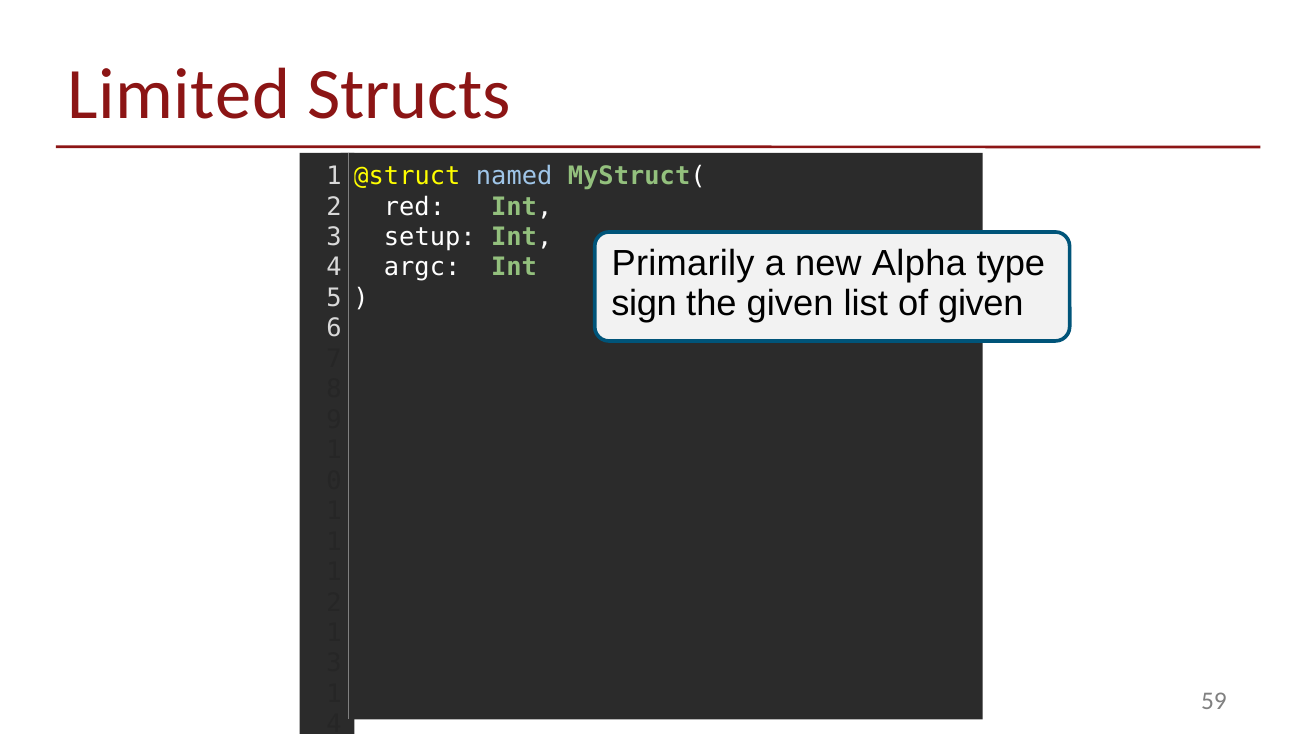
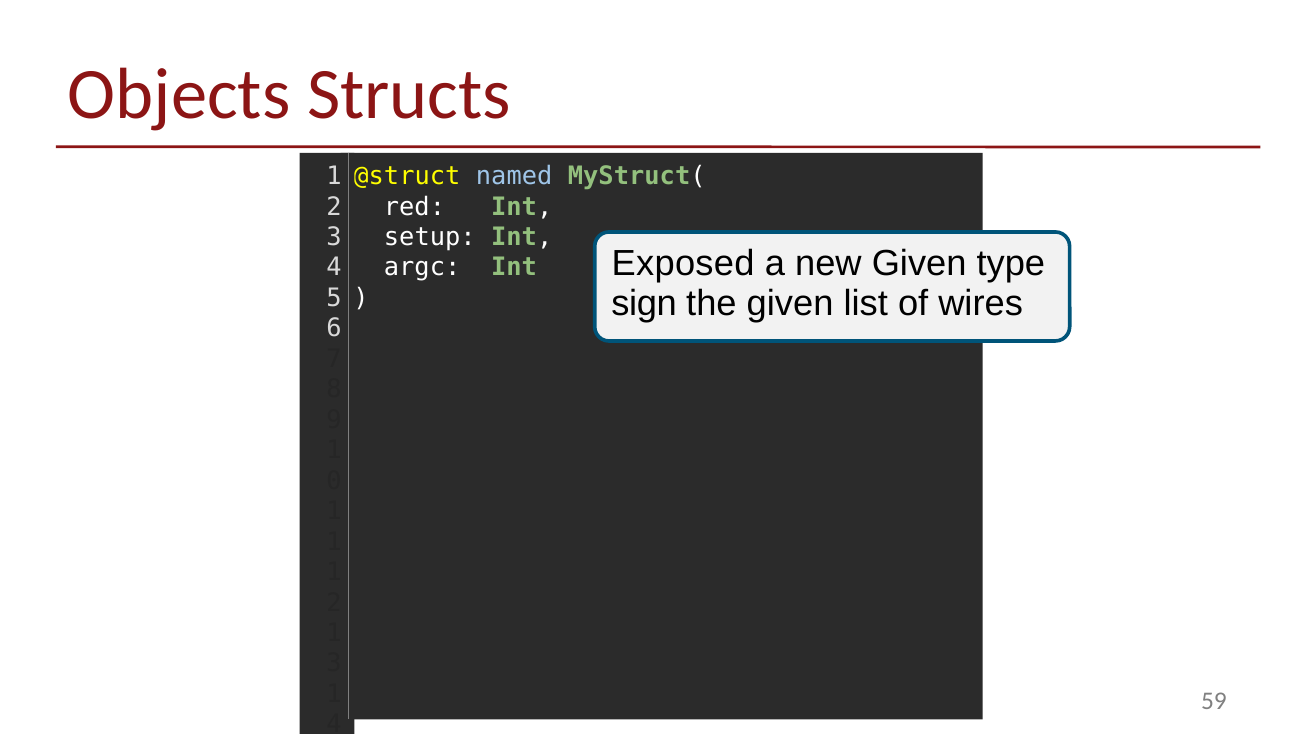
Limited: Limited -> Objects
Primarily: Primarily -> Exposed
new Alpha: Alpha -> Given
of given: given -> wires
